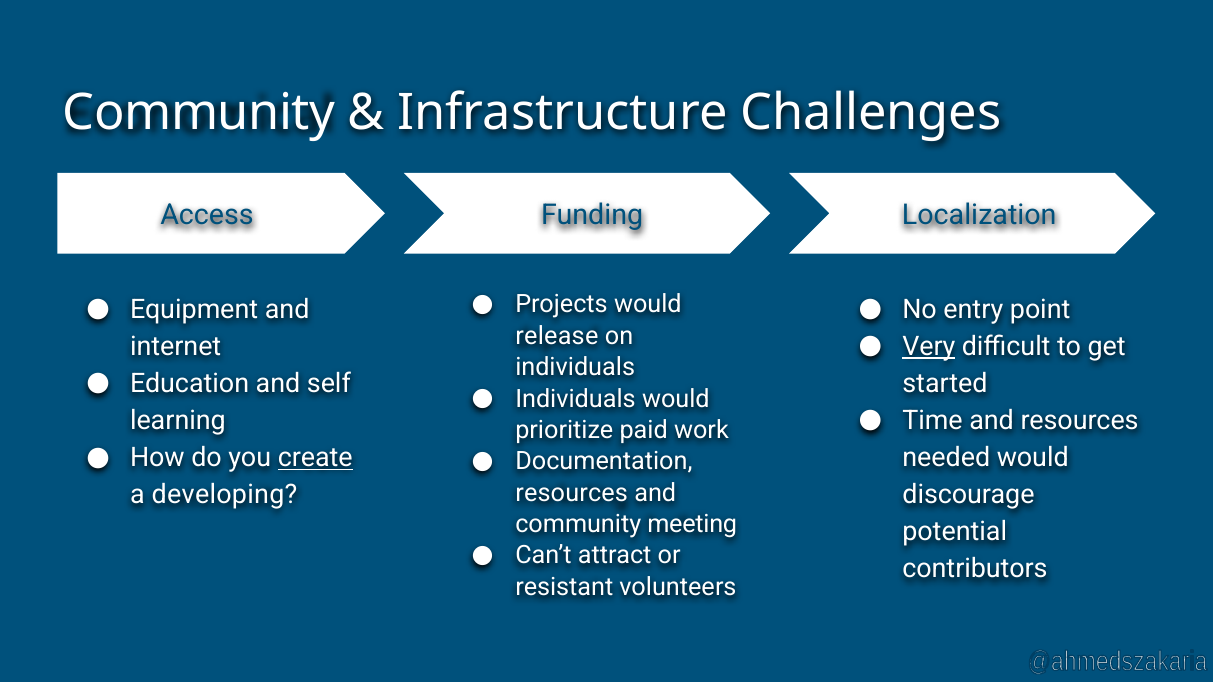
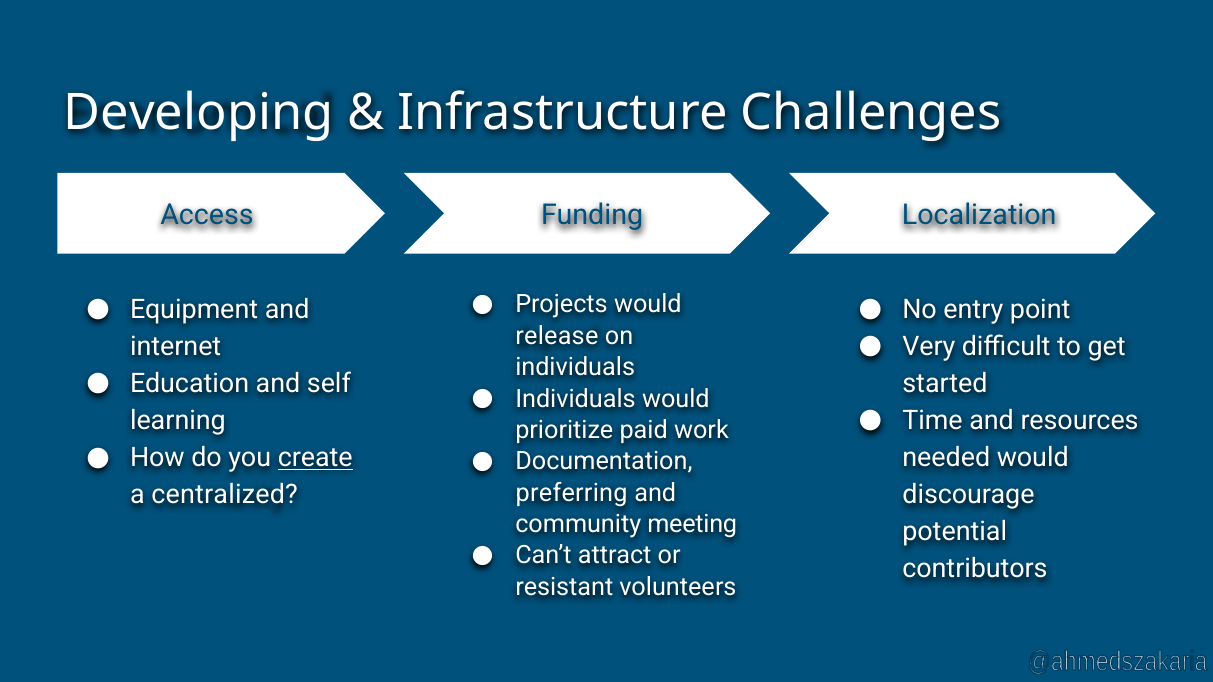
Community at (199, 113): Community -> Developing
Very underline: present -> none
resources at (572, 493): resources -> preferring
developing: developing -> centralized
